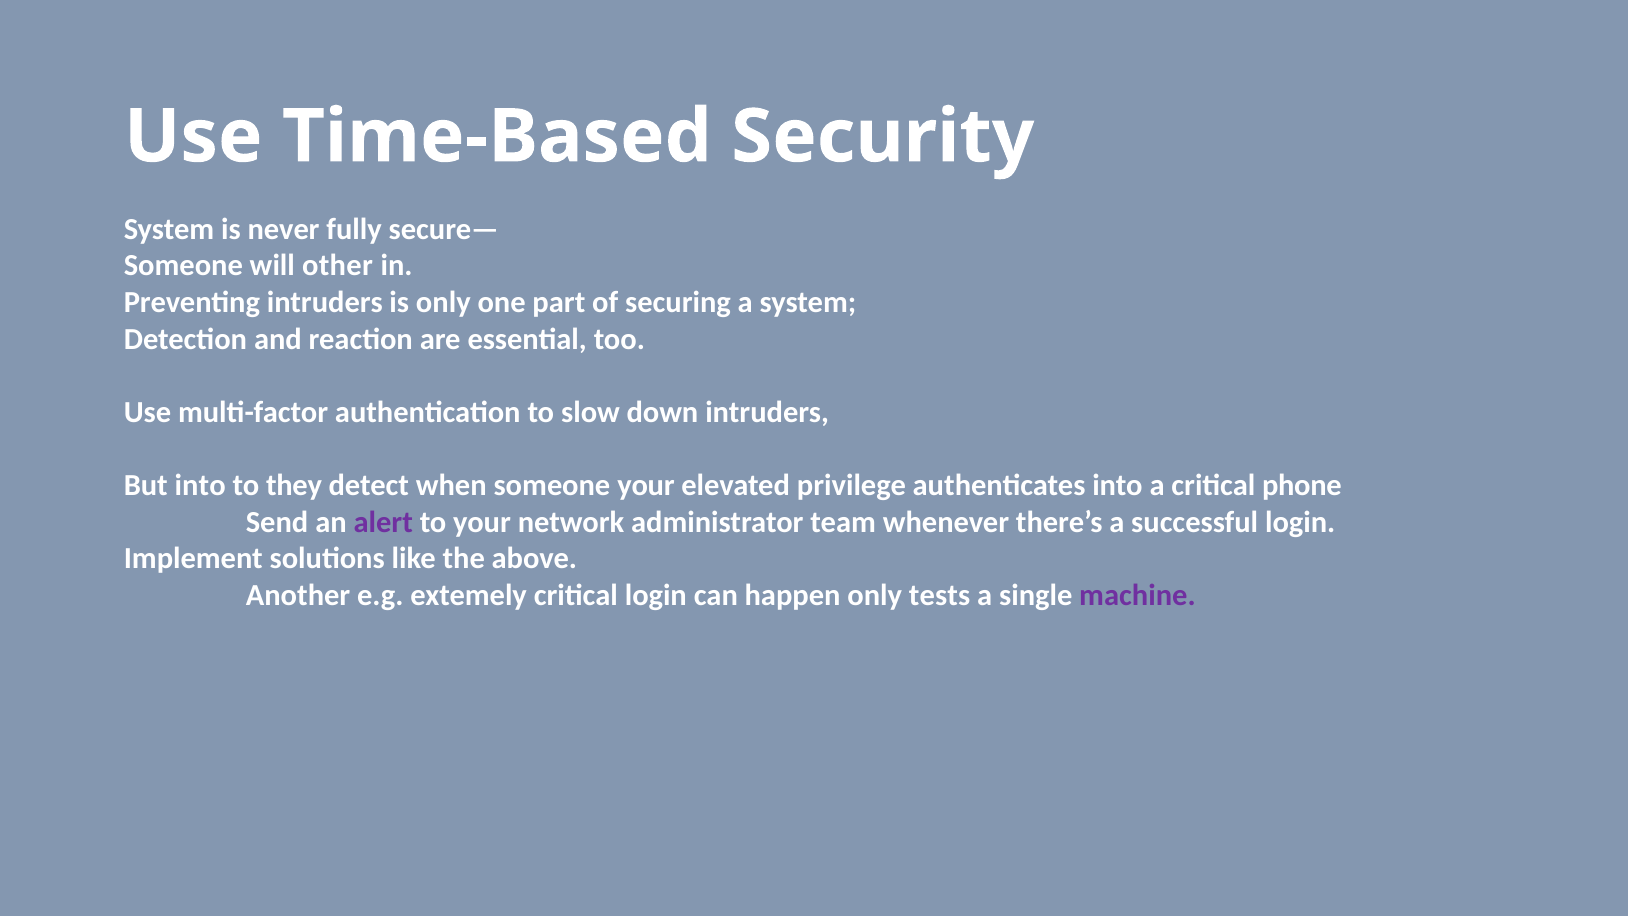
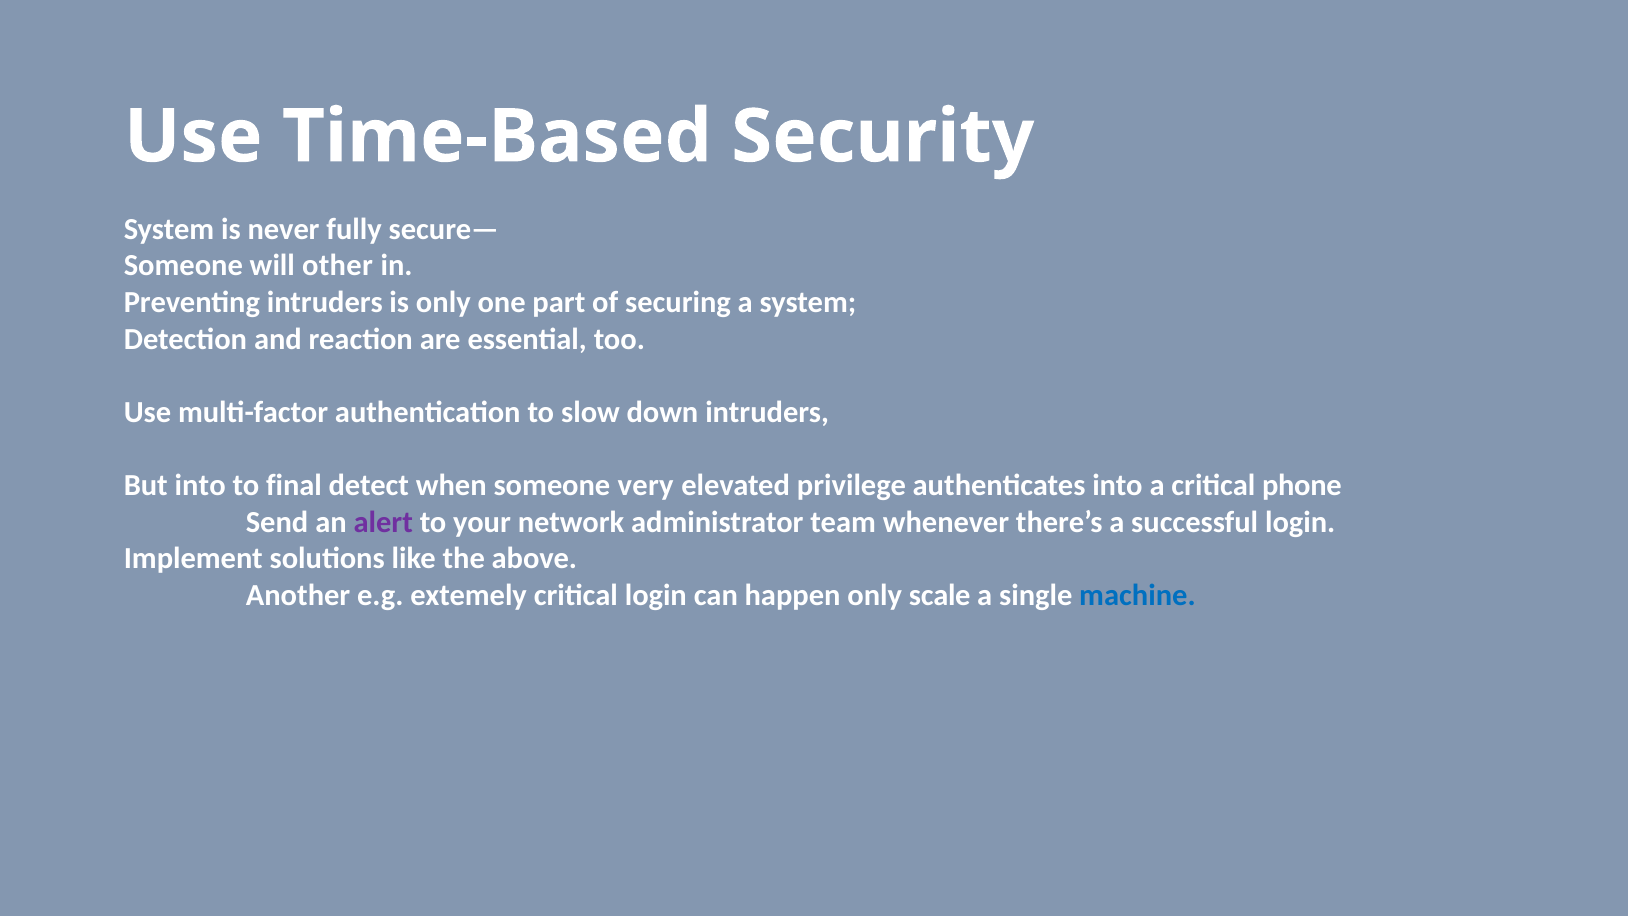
they: they -> final
someone your: your -> very
tests: tests -> scale
machine colour: purple -> blue
